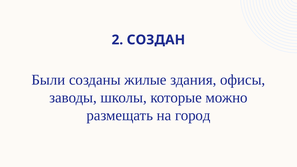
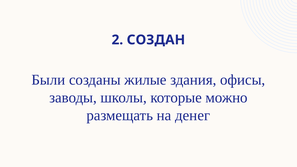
город: город -> денег
